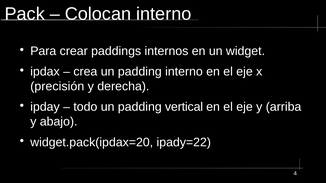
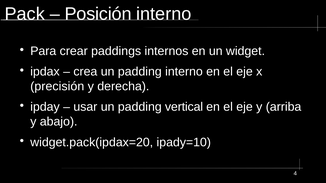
Colocan: Colocan -> Posición
todo: todo -> usar
ipady=22: ipady=22 -> ipady=10
